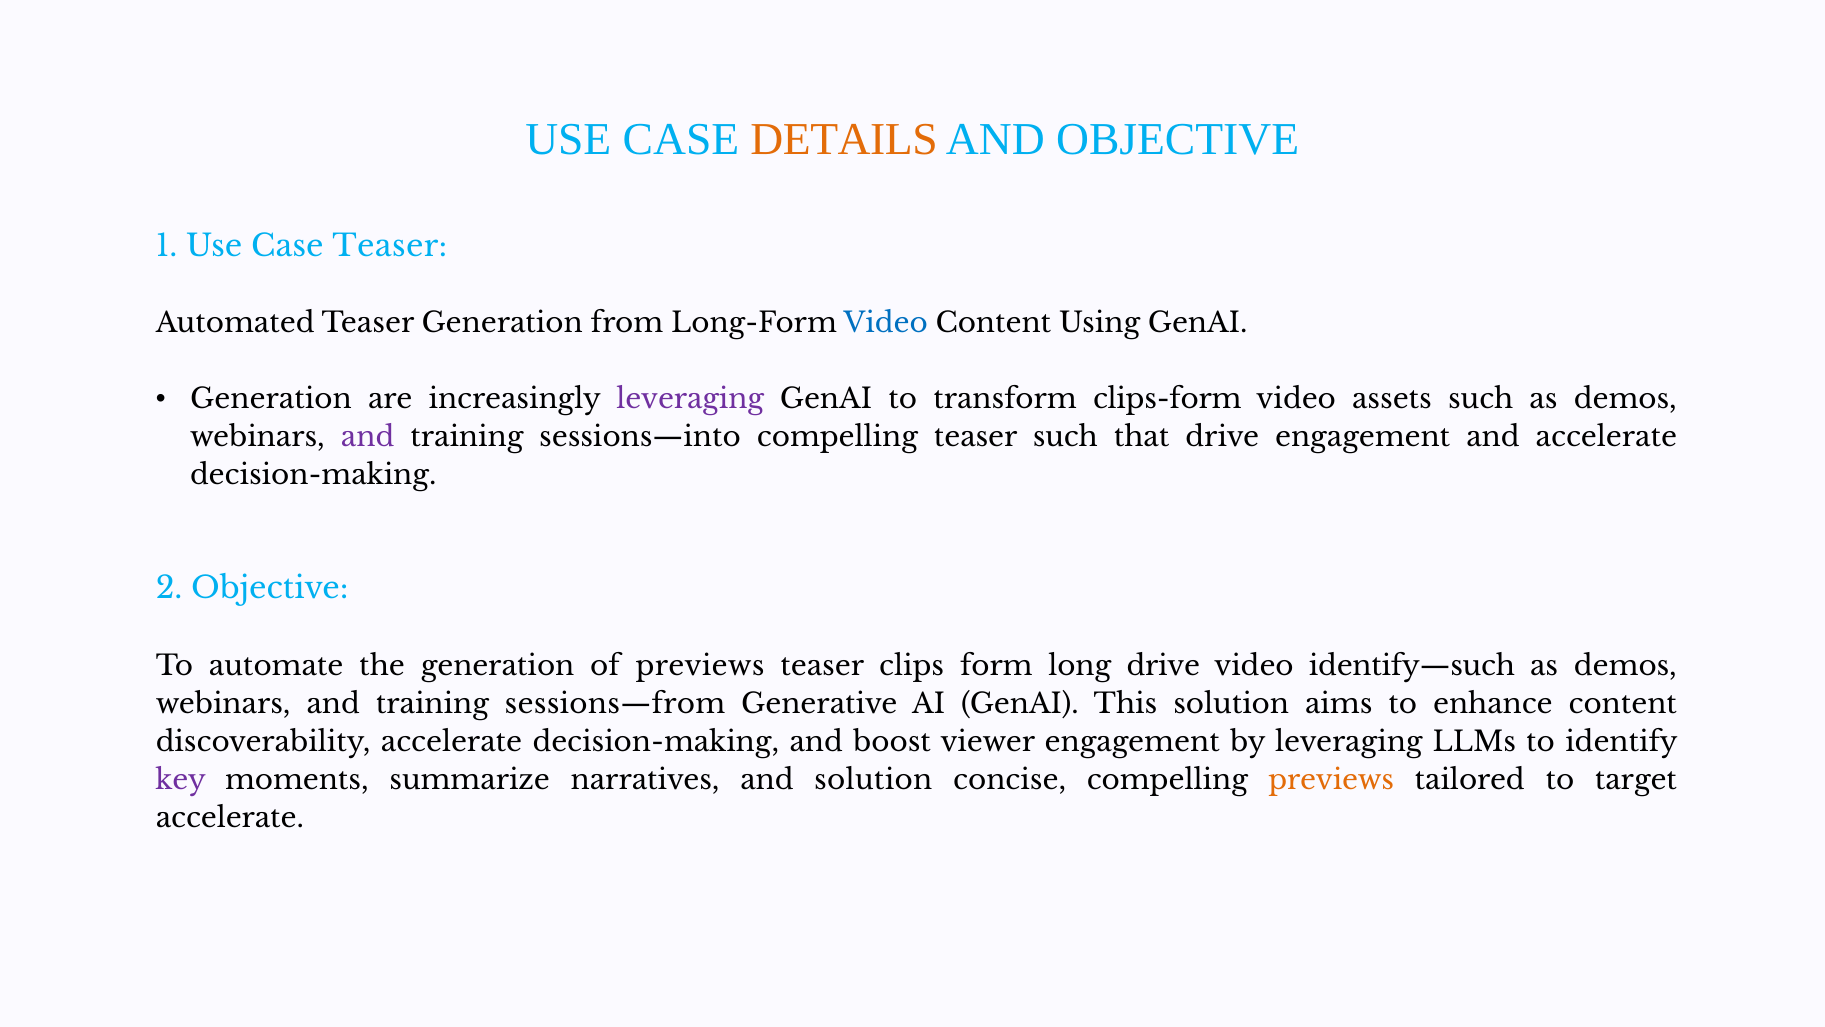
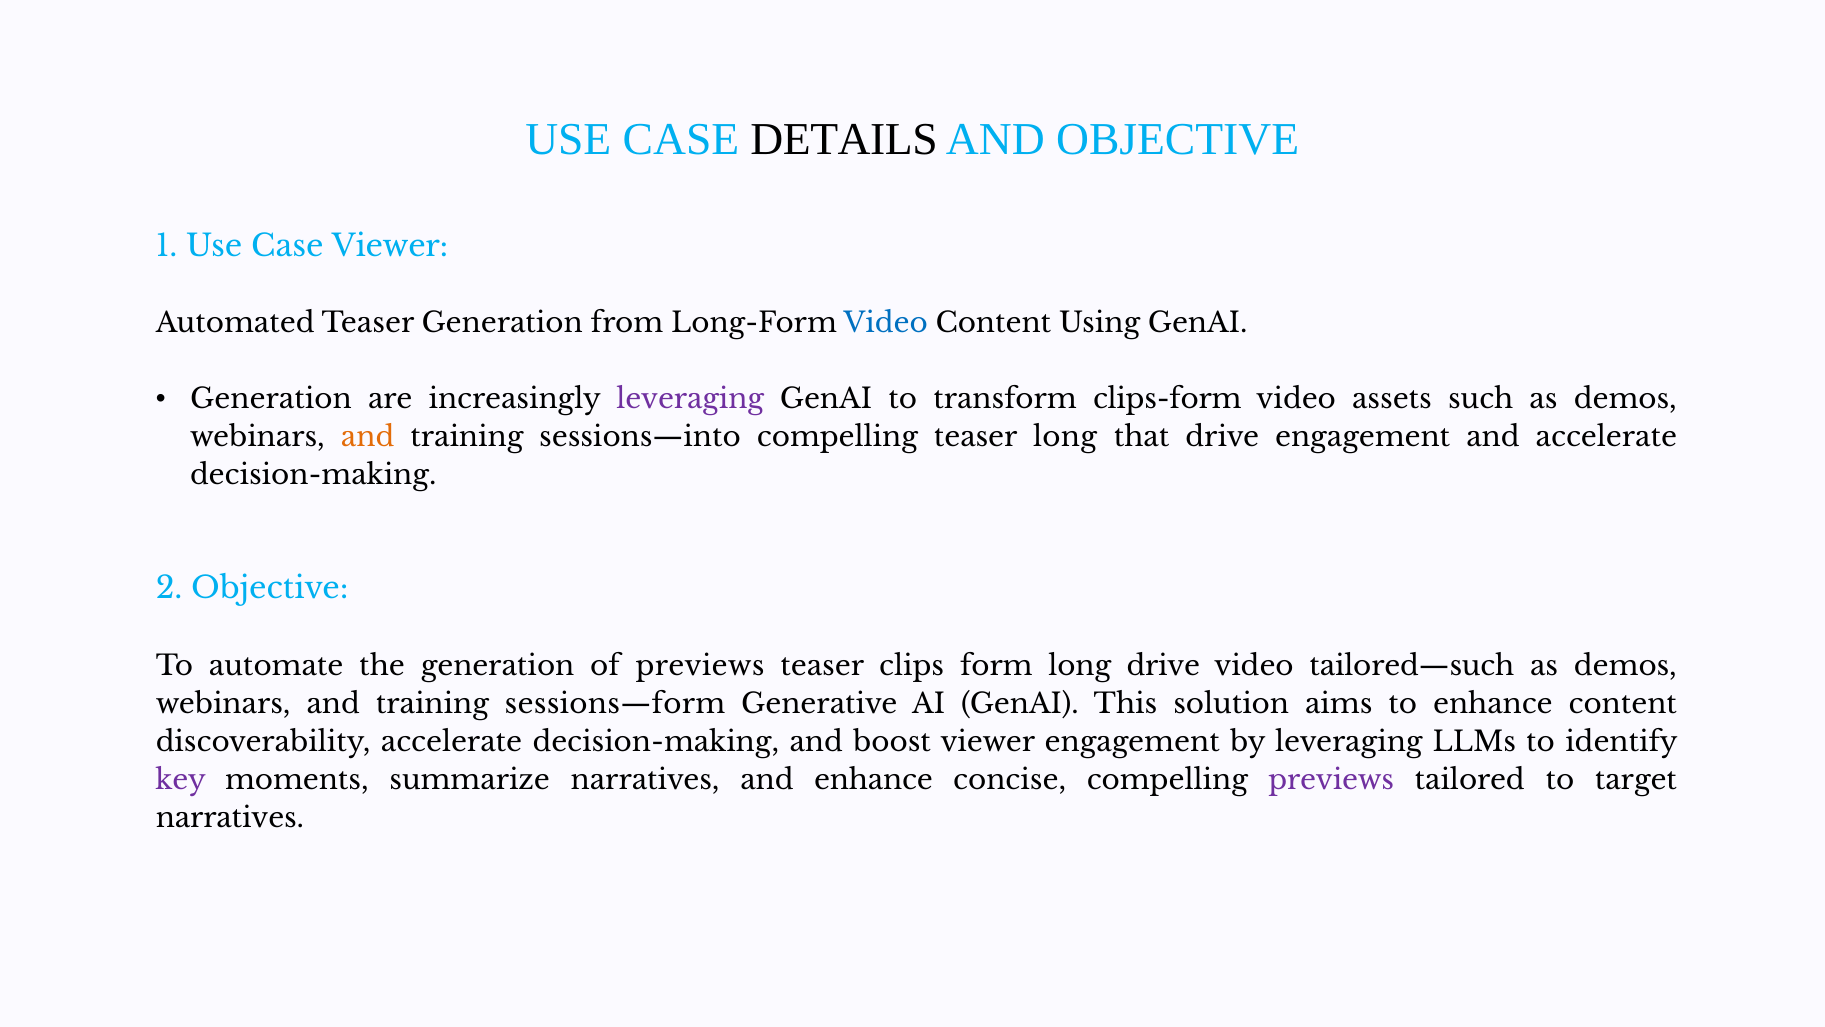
DETAILS colour: orange -> black
Case Teaser: Teaser -> Viewer
and at (368, 438) colour: purple -> orange
teaser such: such -> long
identify—such: identify—such -> tailored—such
sessions—from: sessions—from -> sessions—form
and solution: solution -> enhance
previews at (1331, 780) colour: orange -> purple
accelerate at (230, 818): accelerate -> narratives
